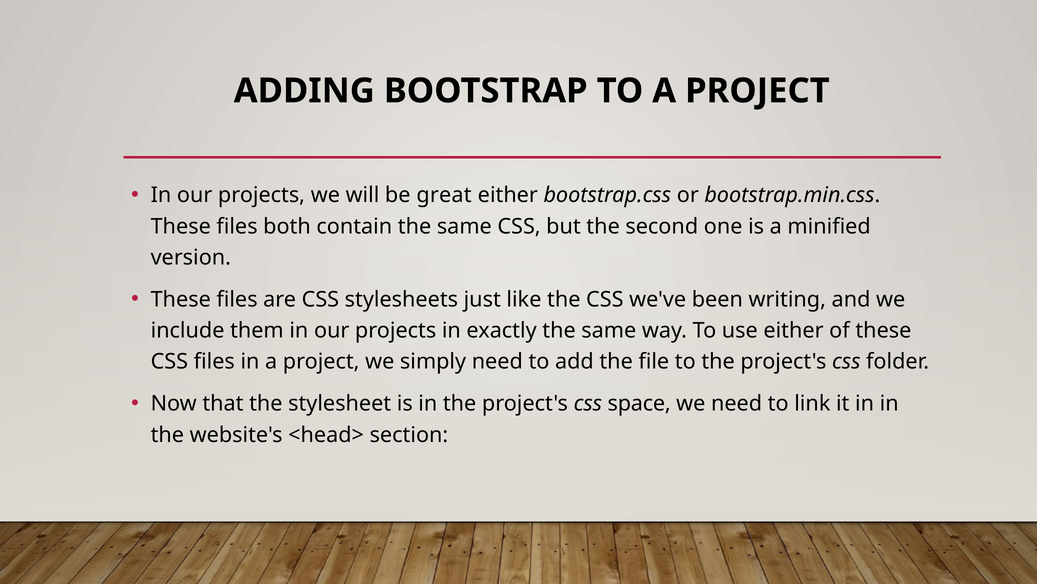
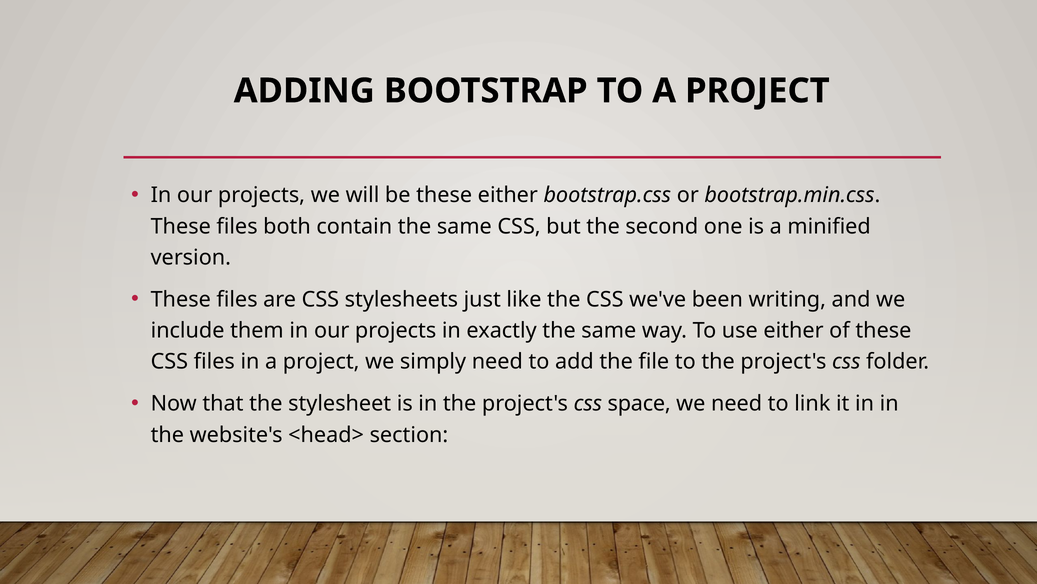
be great: great -> these
